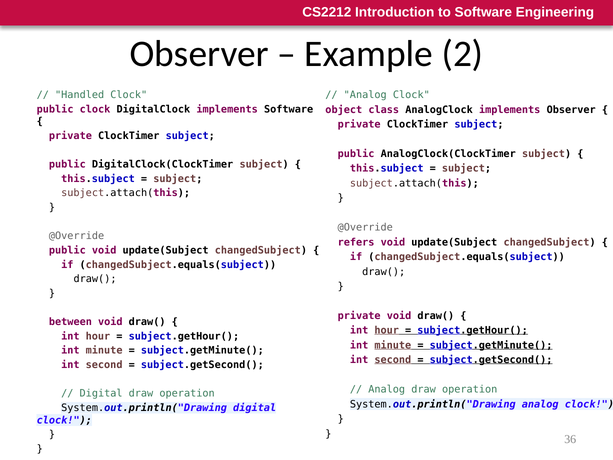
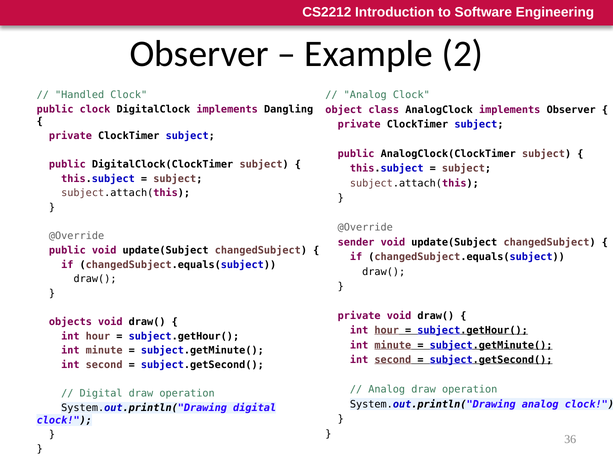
implements Software: Software -> Dangling
refers: refers -> sender
between: between -> objects
